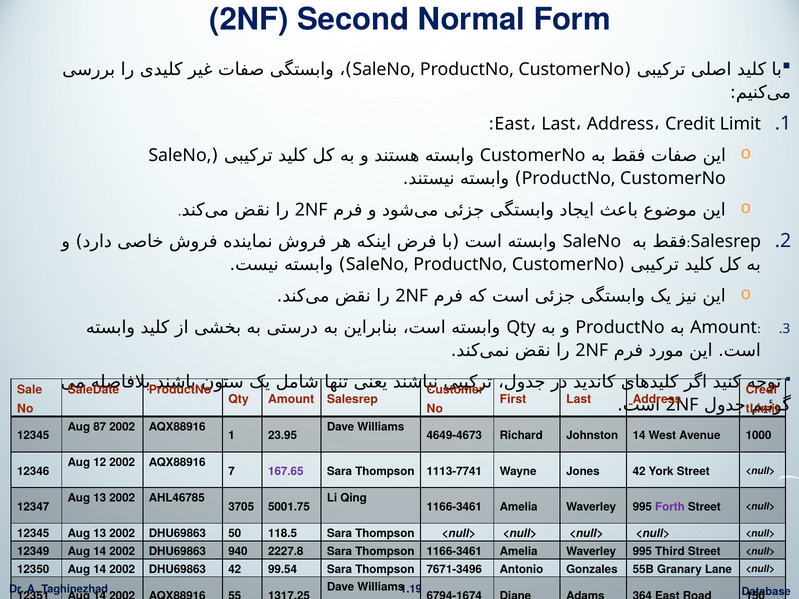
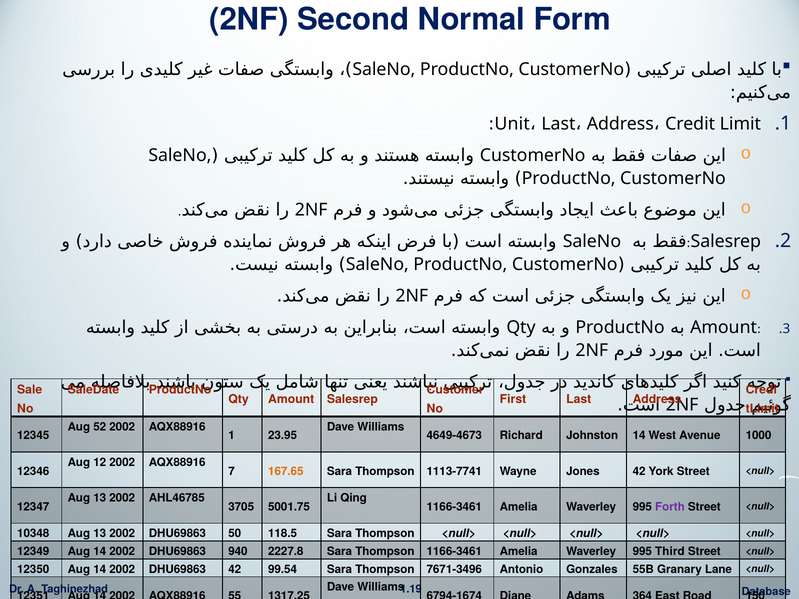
East at (512, 124): East -> Unit
87: 87 -> 52
167.65 colour: purple -> orange
12345 at (33, 534): 12345 -> 10348
